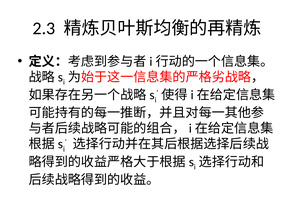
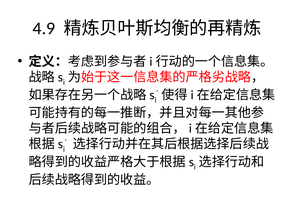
2.3: 2.3 -> 4.9
